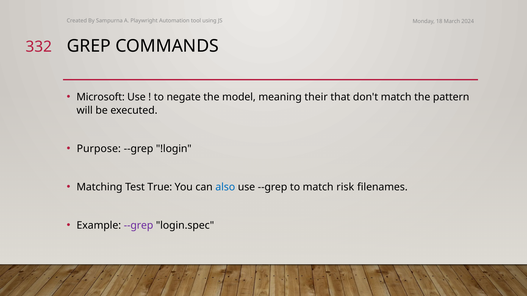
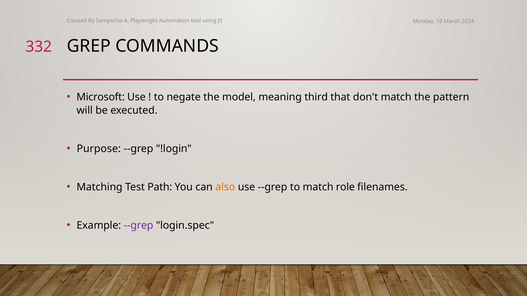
their: their -> third
True: True -> Path
also colour: blue -> orange
risk: risk -> role
